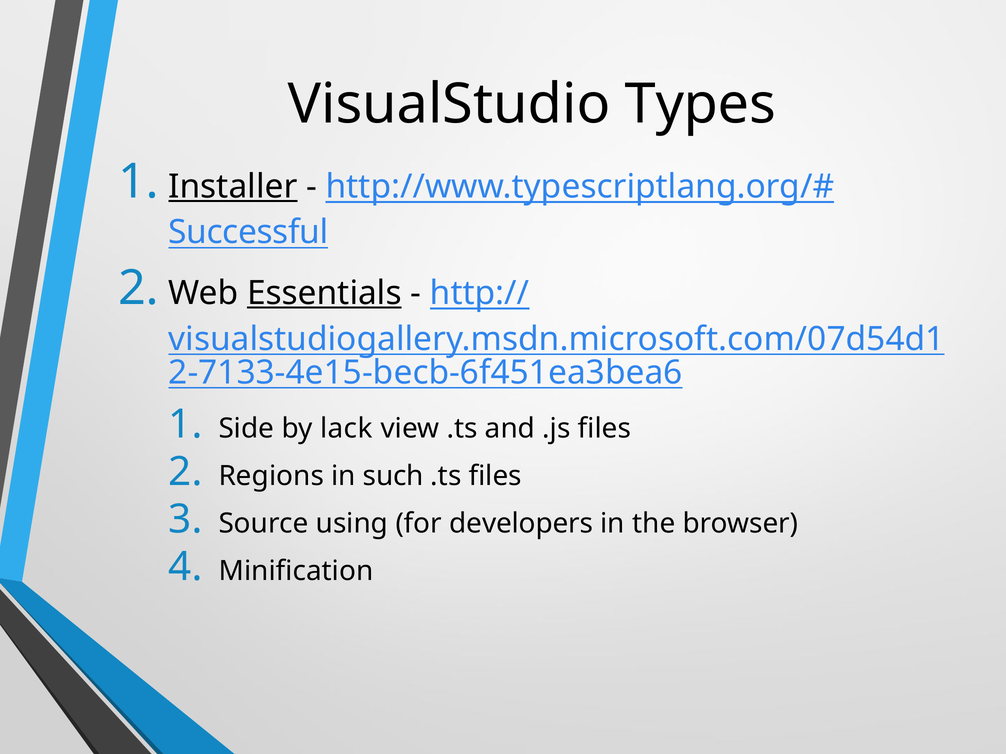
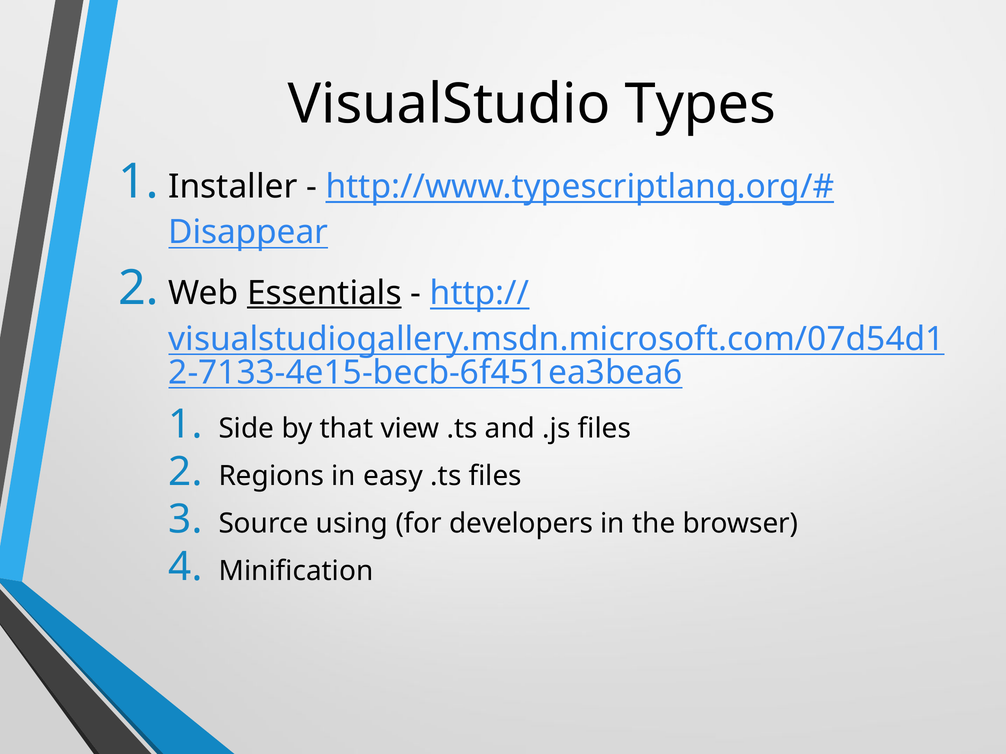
Installer underline: present -> none
Successful: Successful -> Disappear
lack: lack -> that
such: such -> easy
